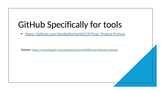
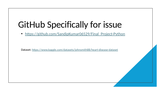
tools: tools -> issue
